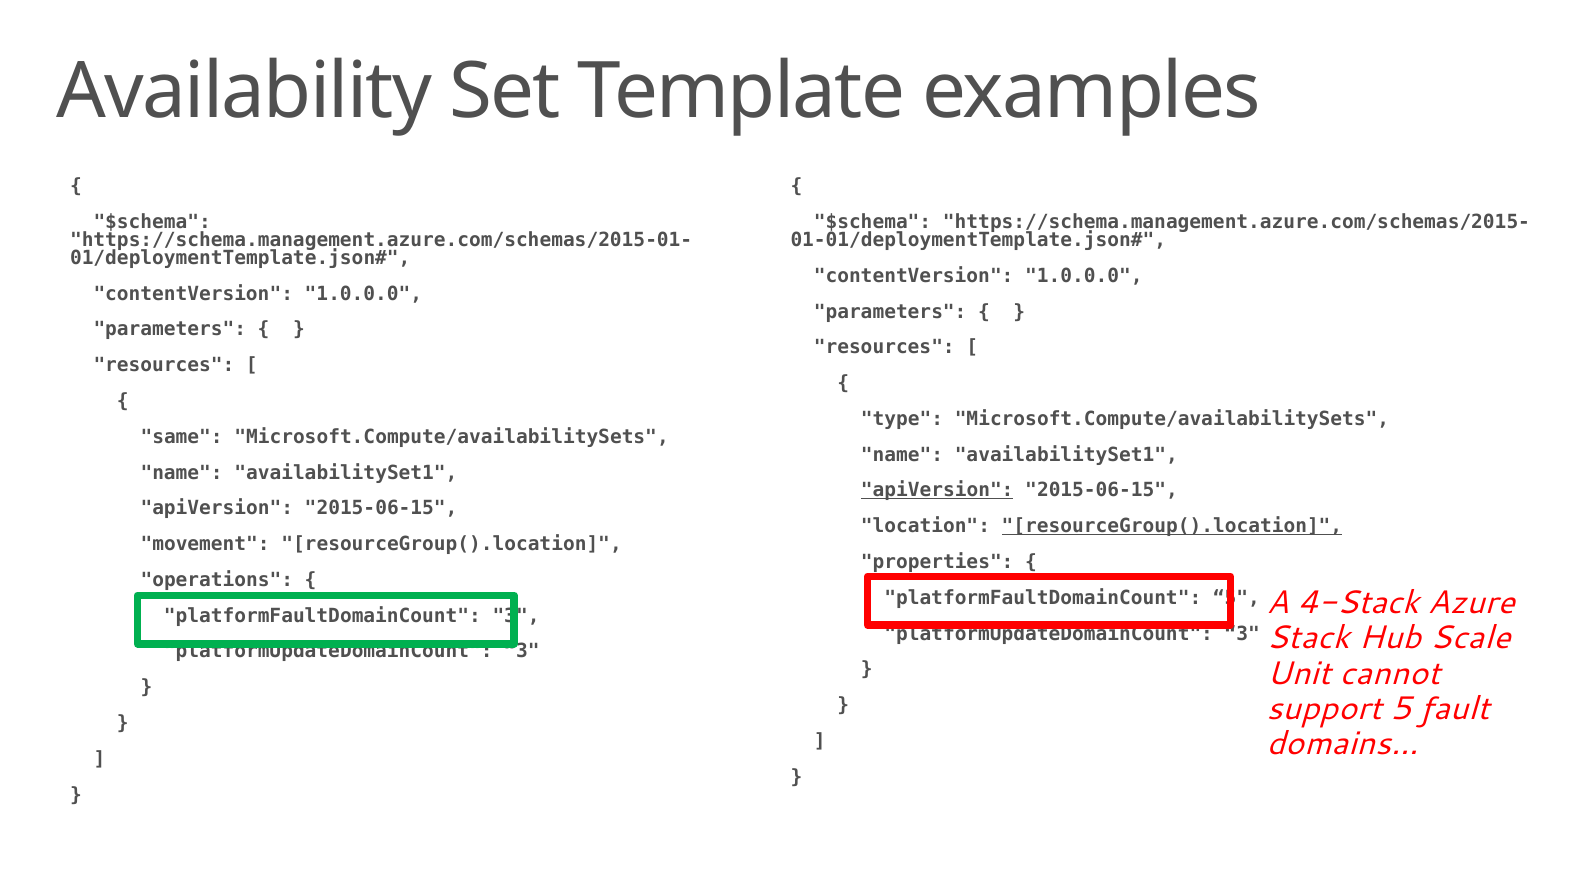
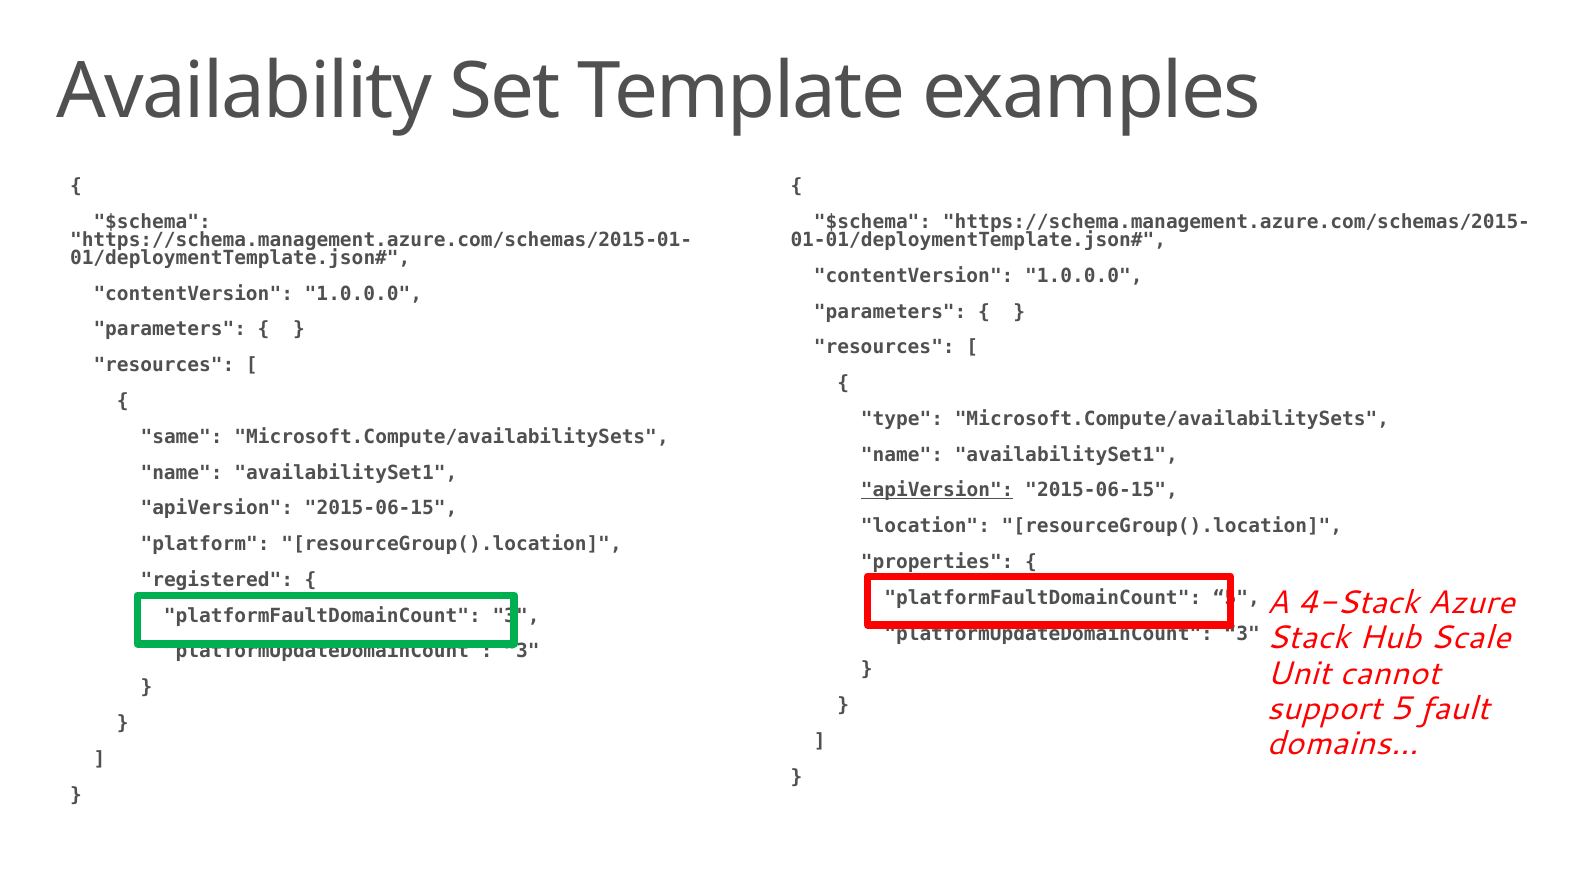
resourceGroup().location at (1172, 526) underline: present -> none
movement: movement -> platform
operations: operations -> registered
